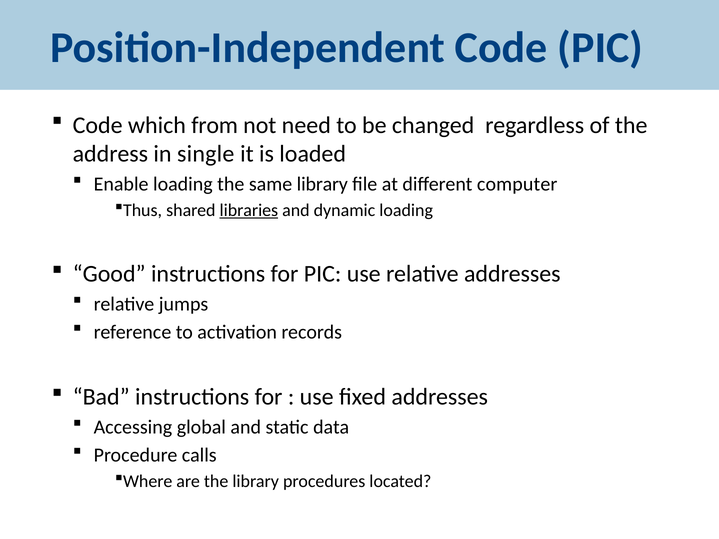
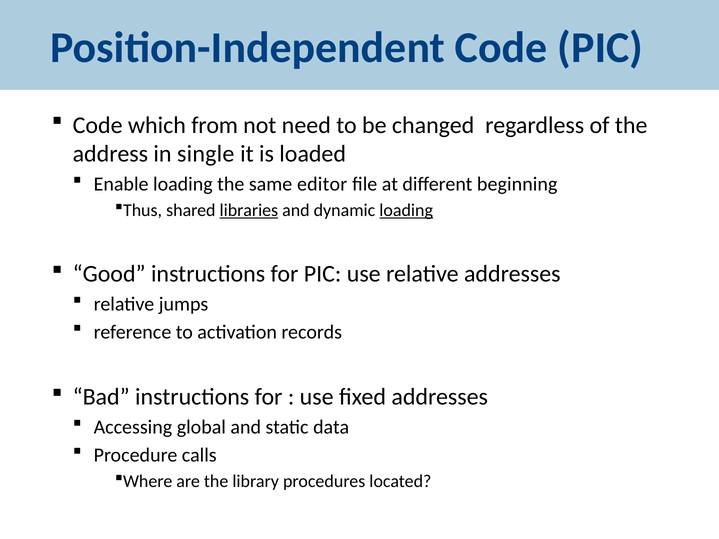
same library: library -> editor
computer: computer -> beginning
loading at (406, 210) underline: none -> present
